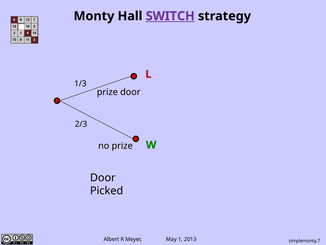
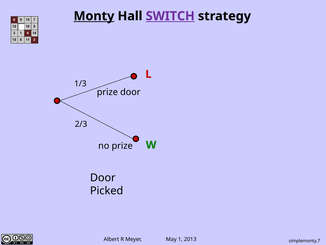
Monty underline: none -> present
